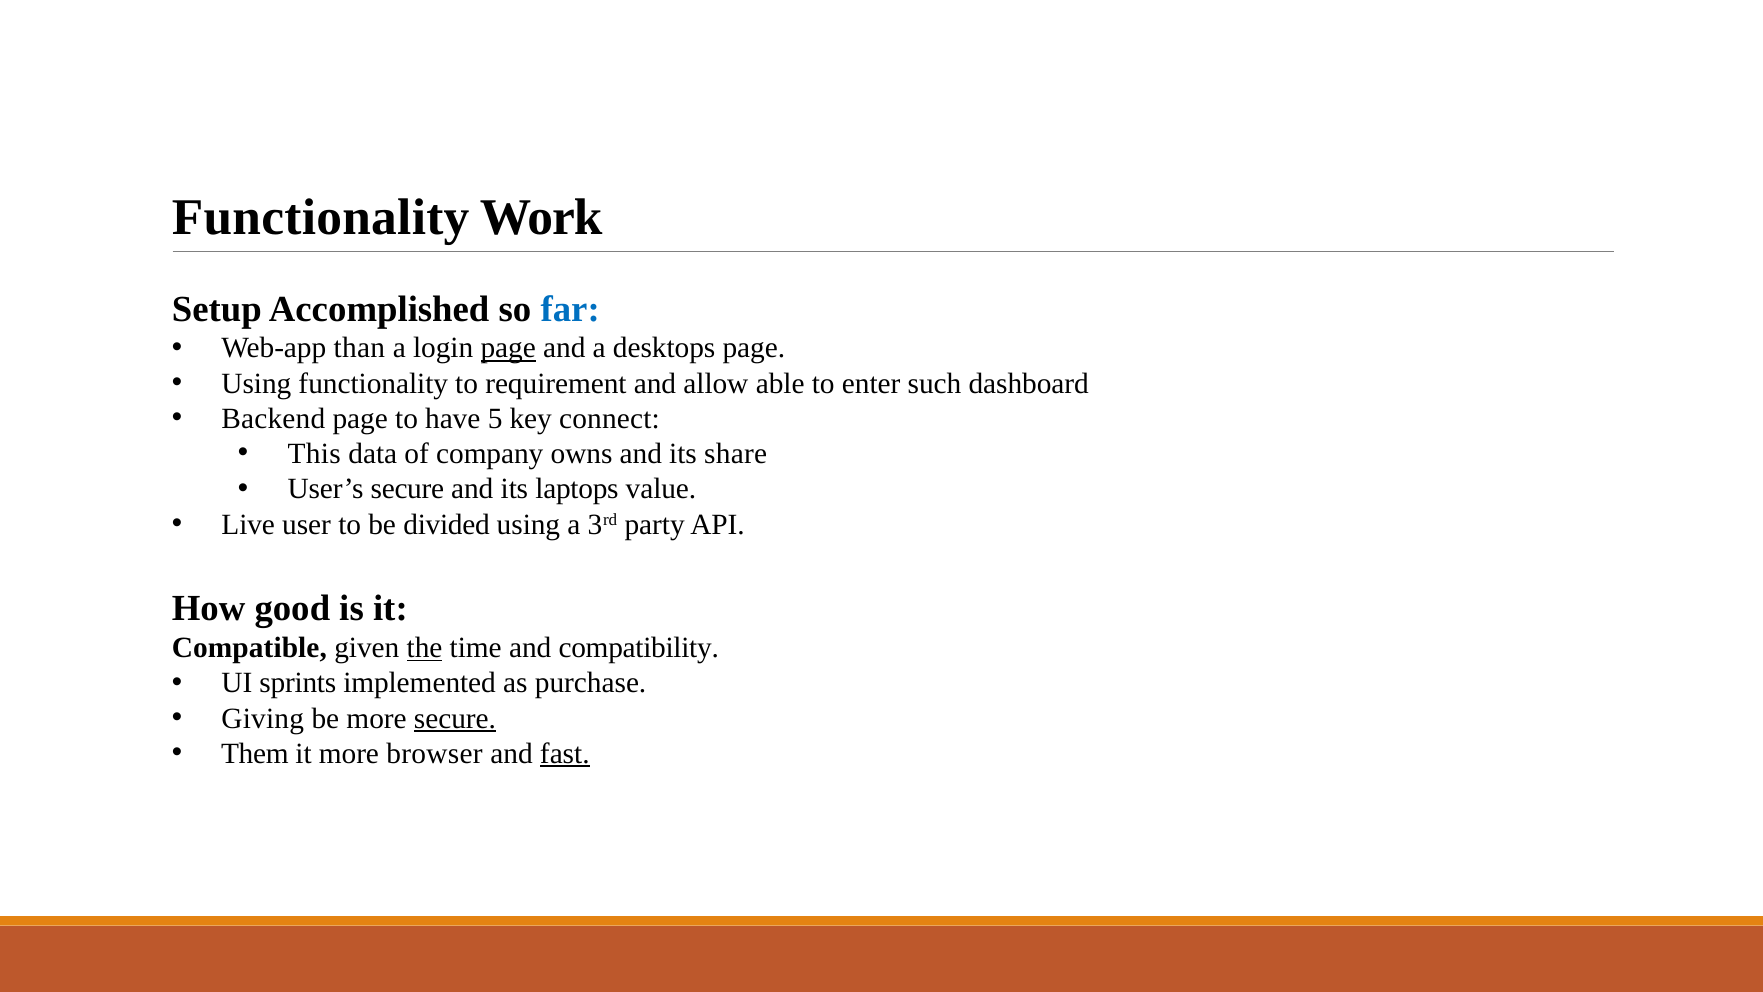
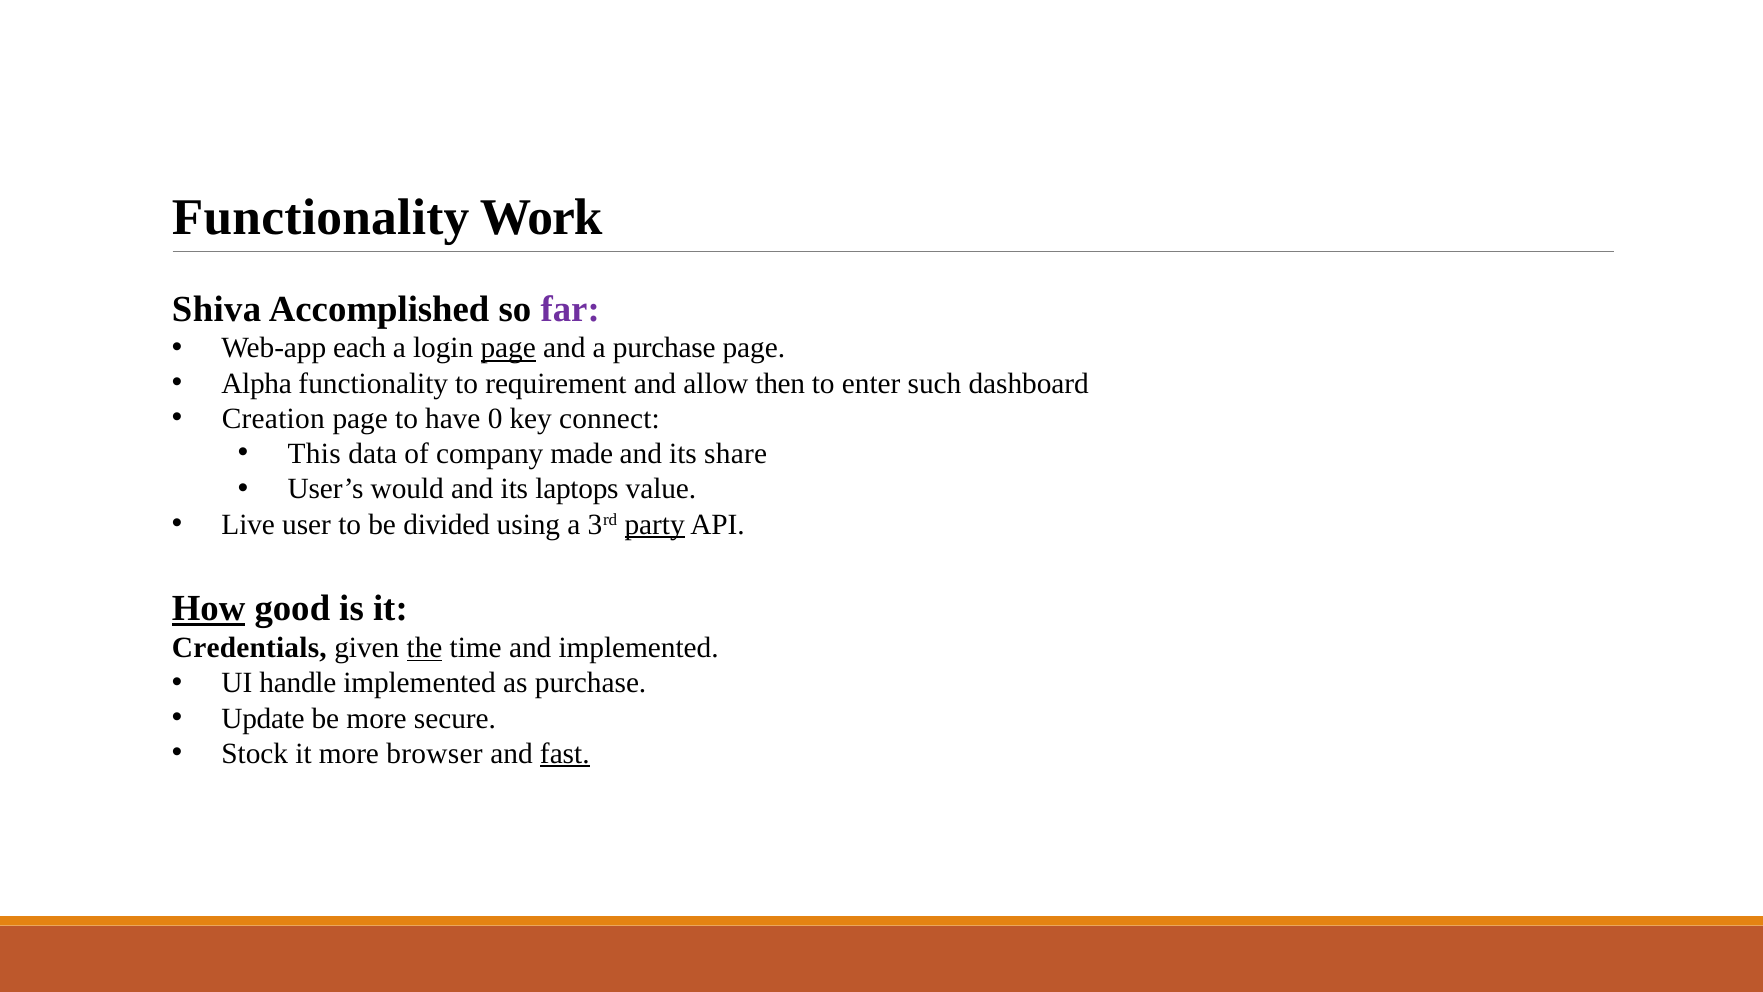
Setup: Setup -> Shiva
far colour: blue -> purple
than: than -> each
a desktops: desktops -> purchase
Using at (256, 383): Using -> Alpha
able: able -> then
Backend: Backend -> Creation
5: 5 -> 0
owns: owns -> made
User’s secure: secure -> would
party underline: none -> present
How underline: none -> present
Compatible: Compatible -> Credentials
and compatibility: compatibility -> implemented
sprints: sprints -> handle
Giving: Giving -> Update
secure at (455, 718) underline: present -> none
Them: Them -> Stock
